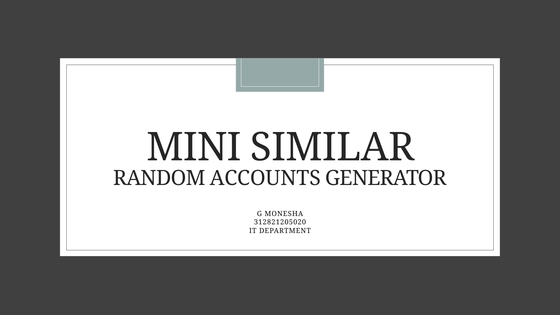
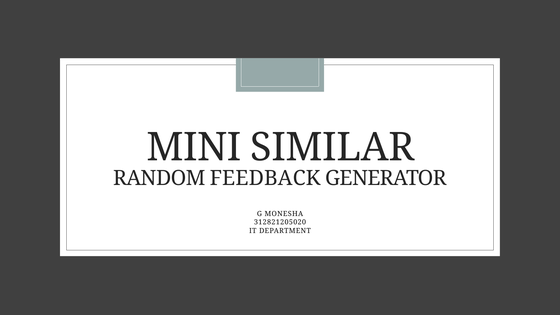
ACCOUNTS: ACCOUNTS -> FEEDBACK
